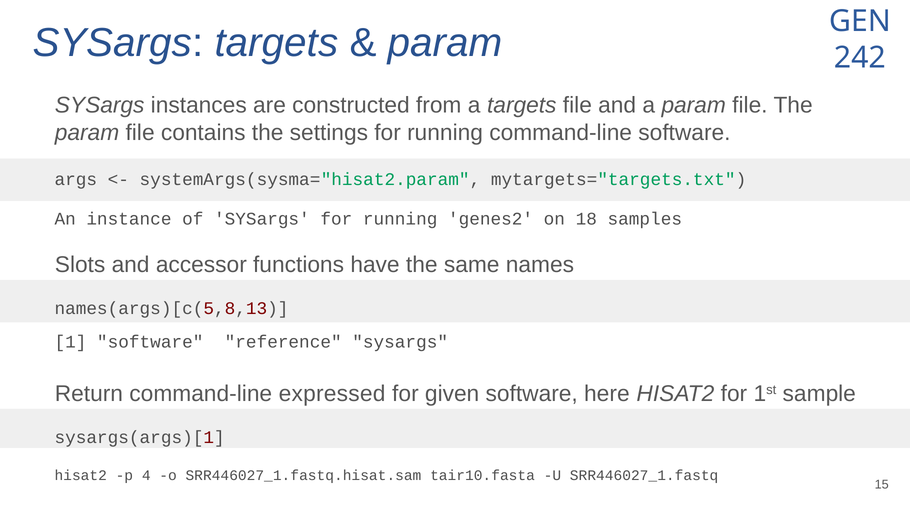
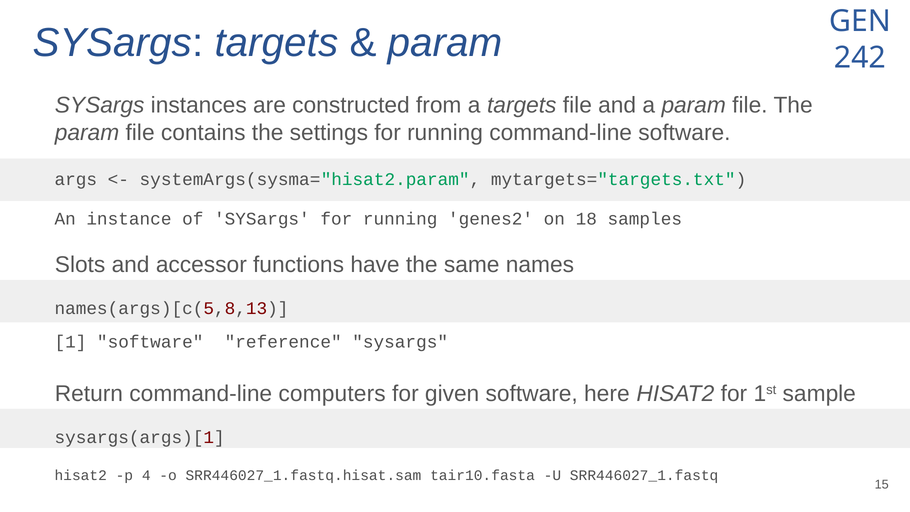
expressed: expressed -> computers
